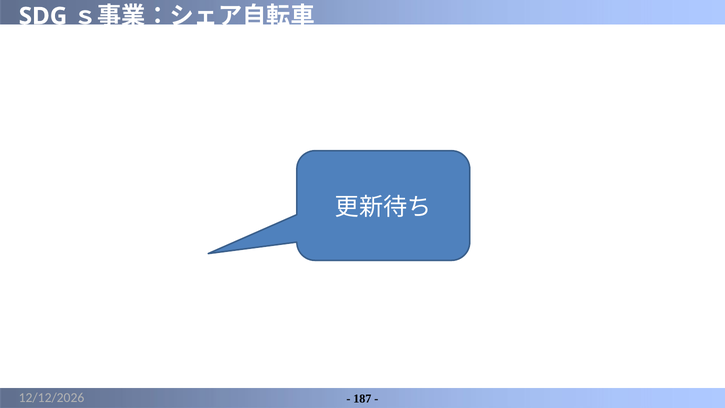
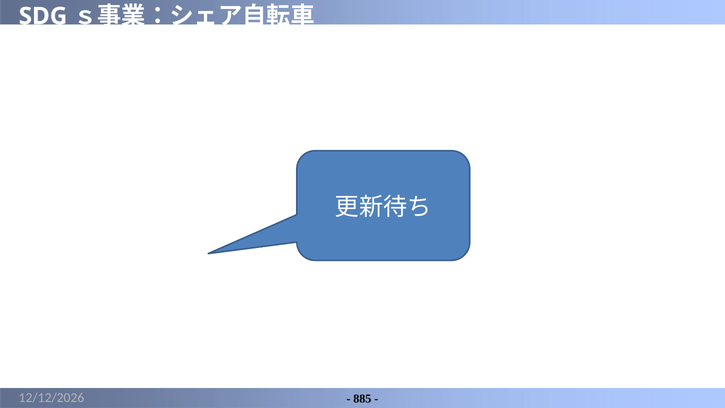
187: 187 -> 885
